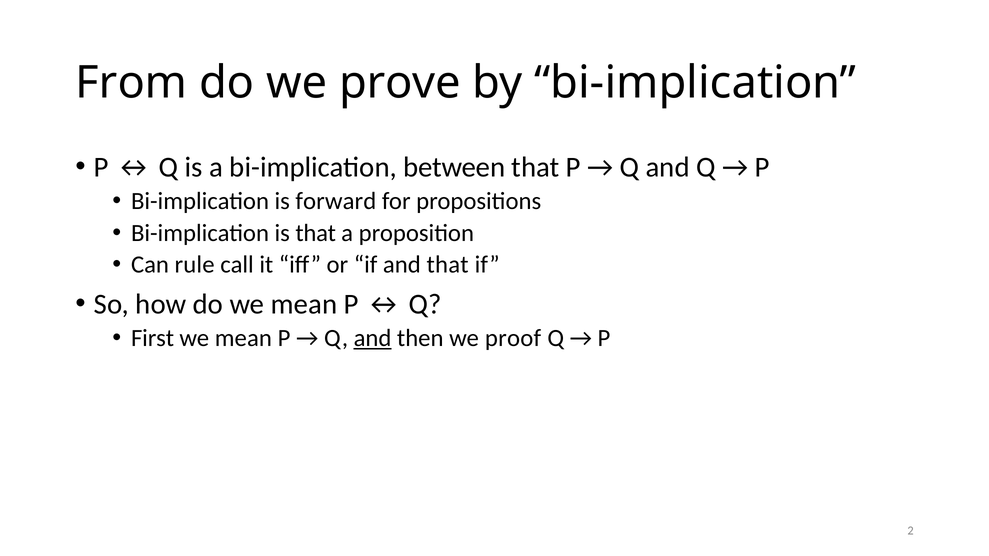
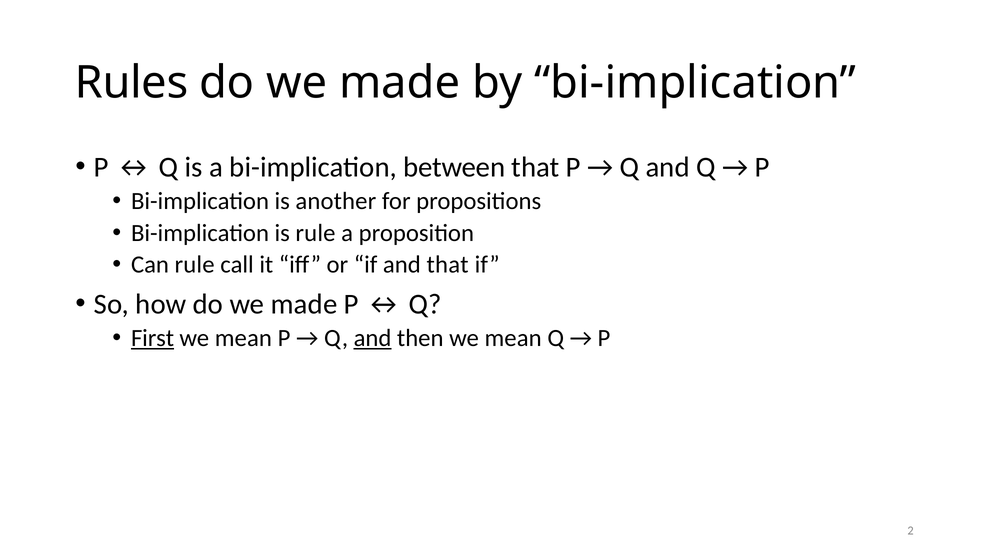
From: From -> Rules
prove at (400, 83): prove -> made
forward: forward -> another
is that: that -> rule
how do we mean: mean -> made
First underline: none -> present
then we proof: proof -> mean
